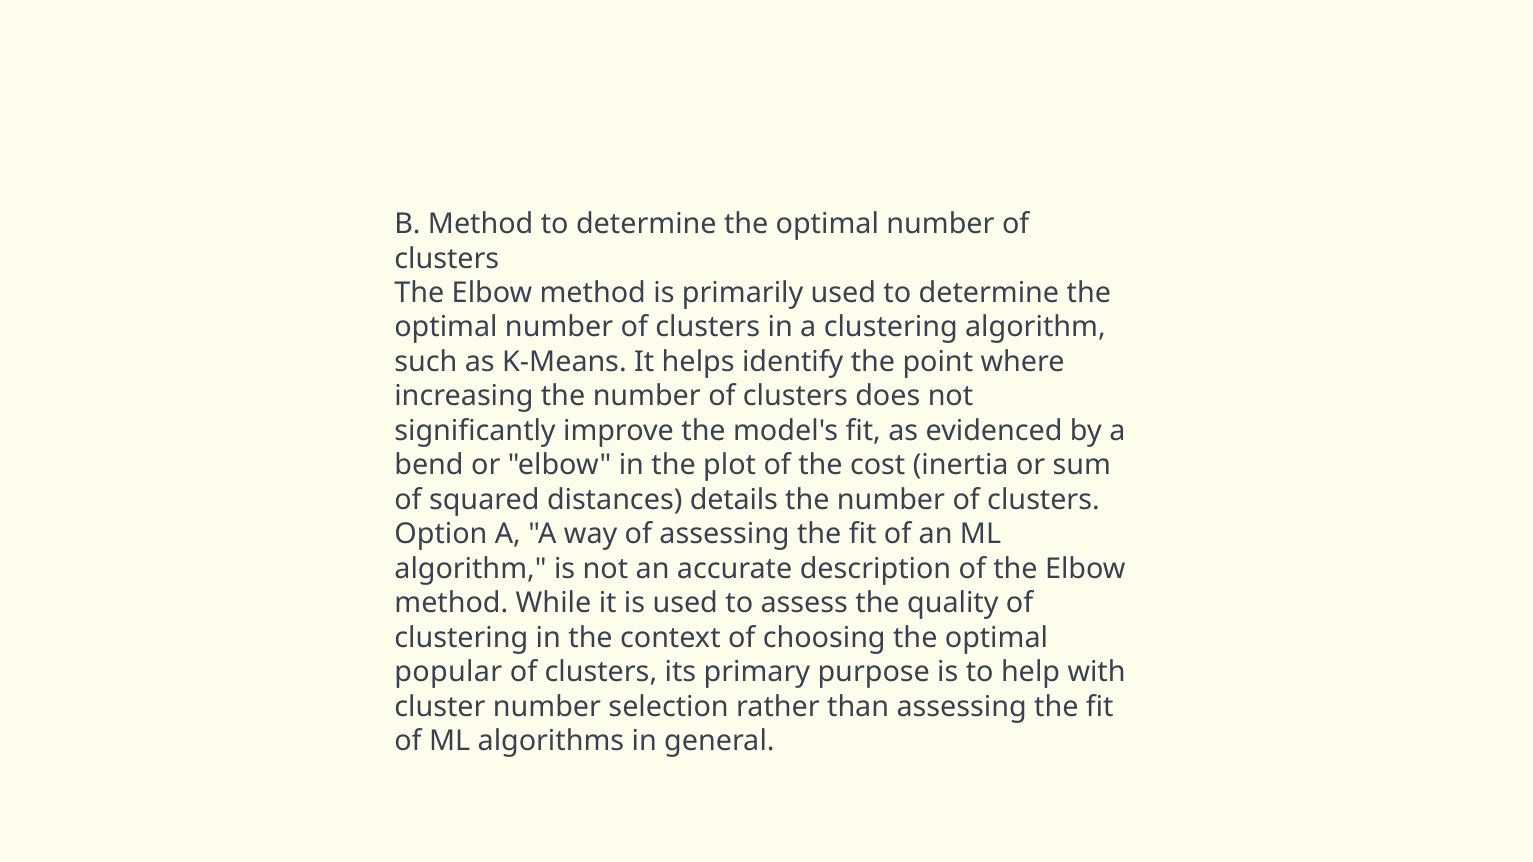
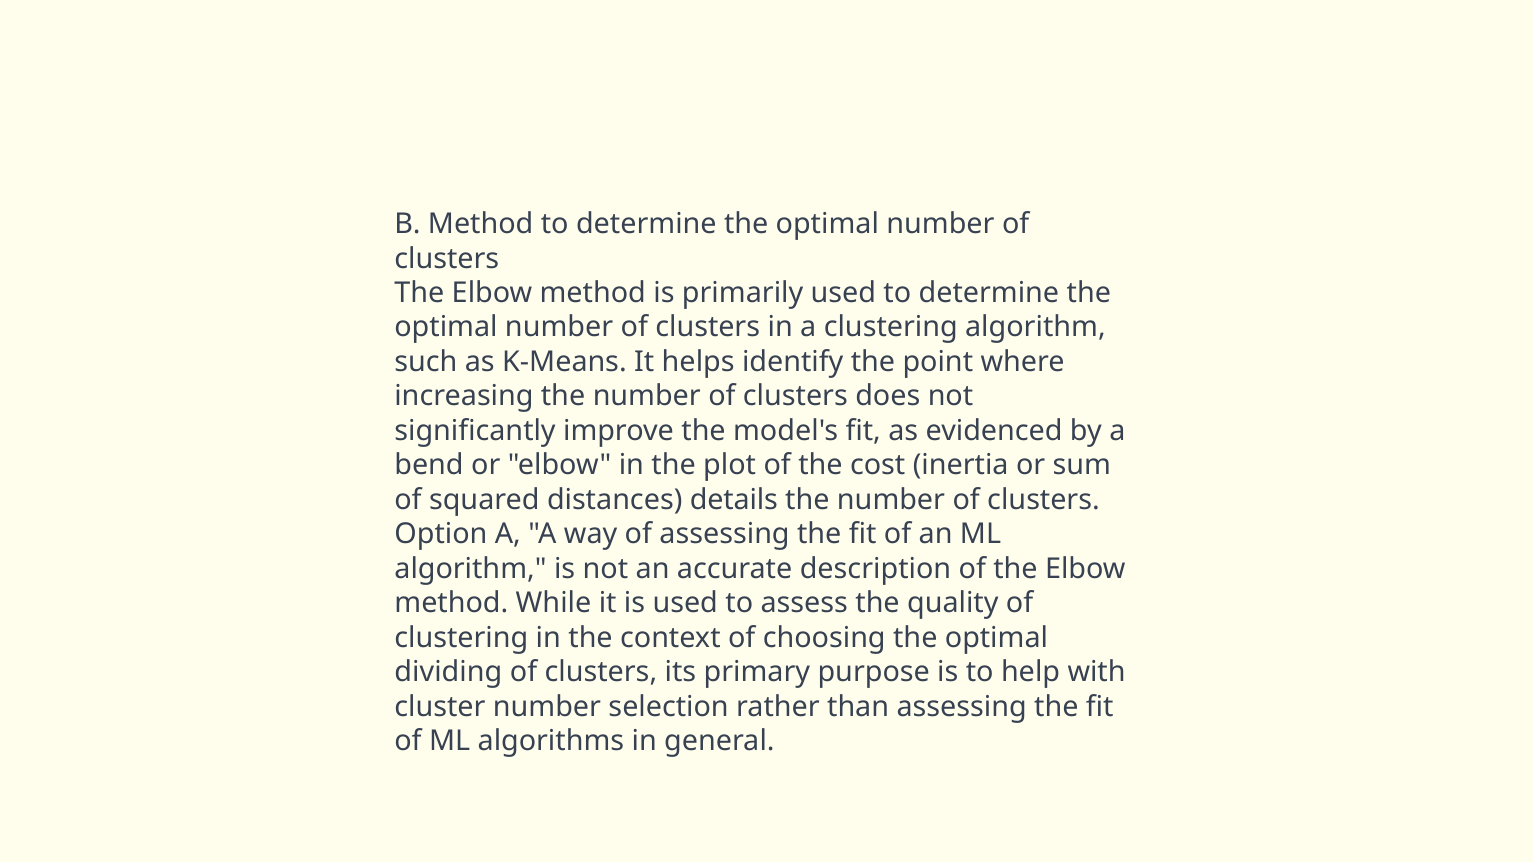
popular: popular -> dividing
